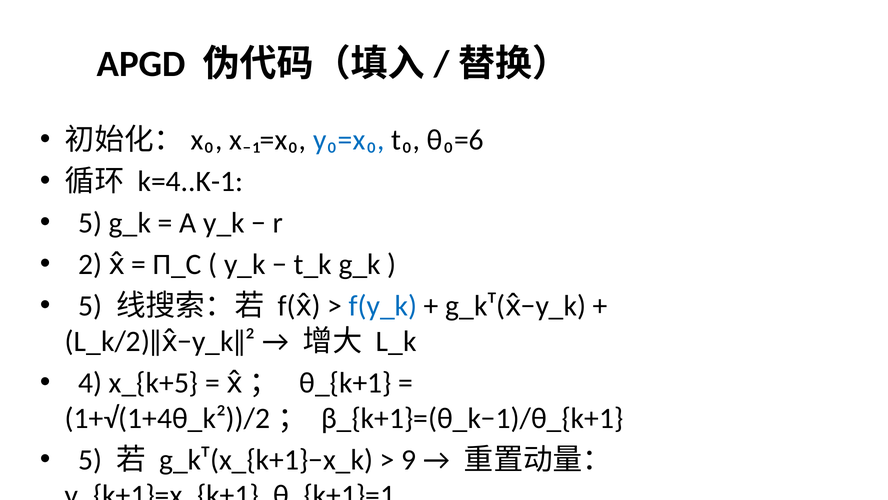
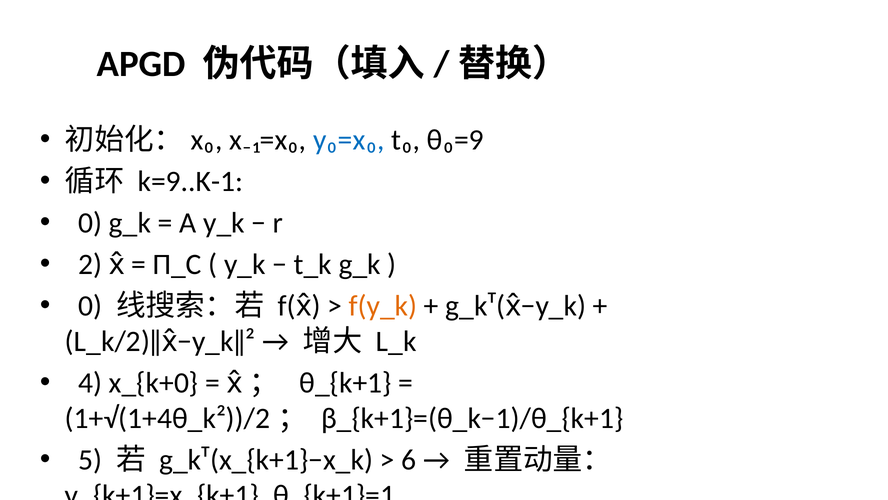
θ₀=6: θ₀=6 -> θ₀=9
k=4..K-1: k=4..K-1 -> k=9..K-1
5 at (90, 223): 5 -> 0
5 at (90, 306): 5 -> 0
f(y_k colour: blue -> orange
x_{k+5: x_{k+5 -> x_{k+0
9 at (409, 460): 9 -> 6
